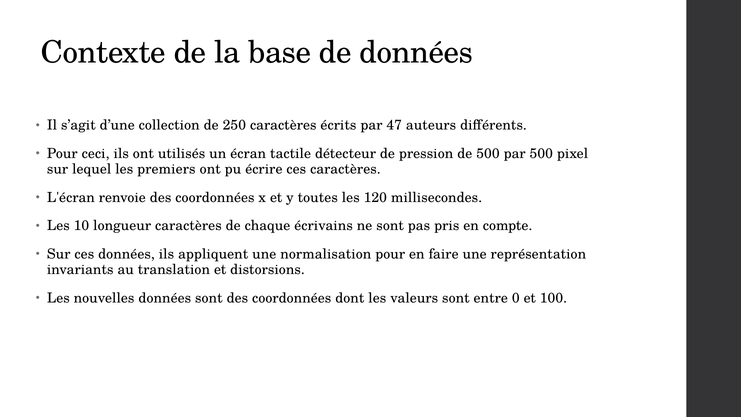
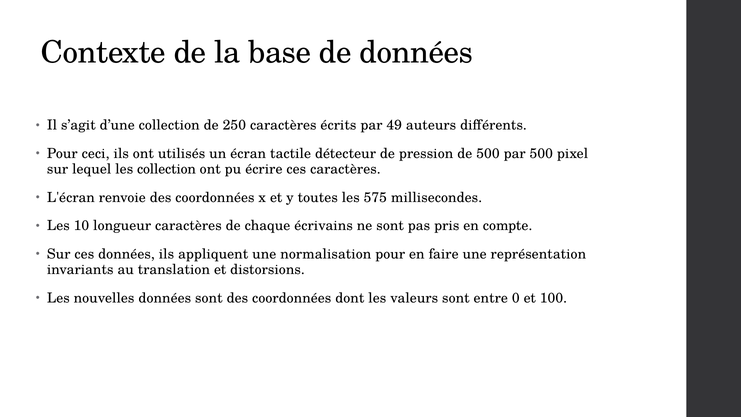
47: 47 -> 49
les premiers: premiers -> collection
120: 120 -> 575
